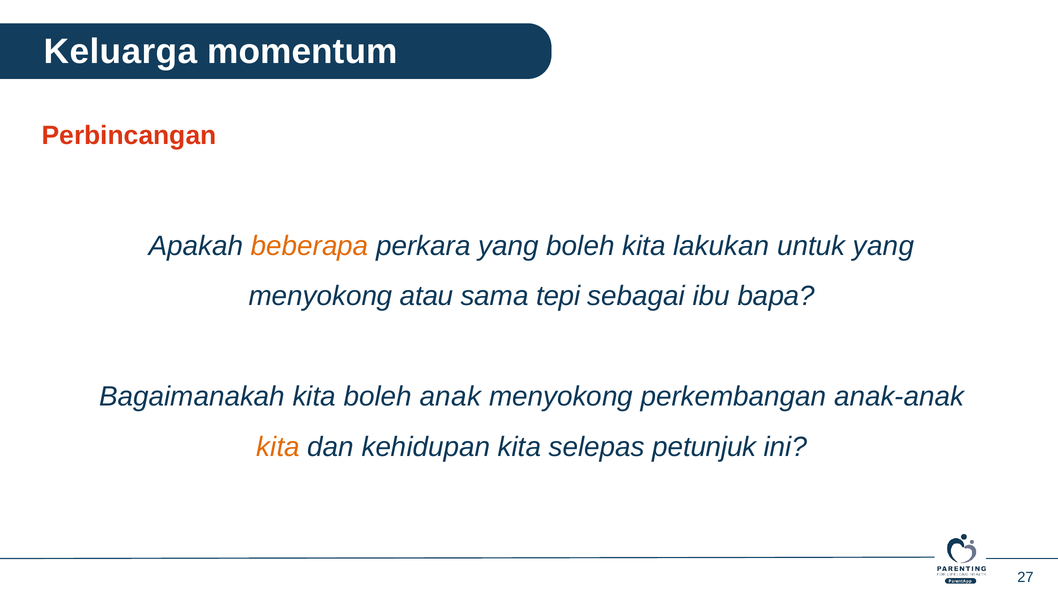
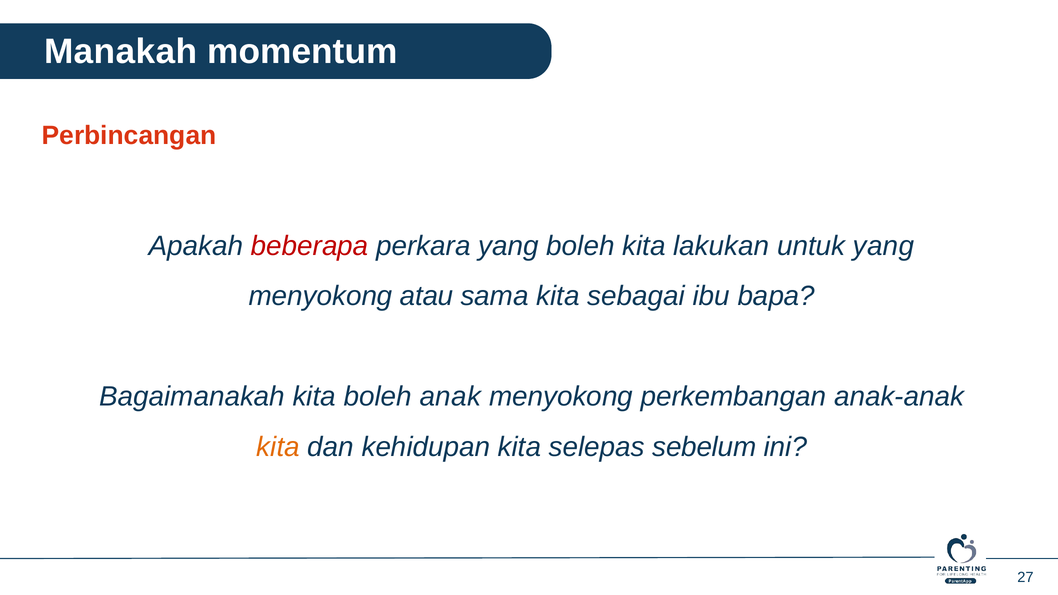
Keluarga: Keluarga -> Manakah
beberapa colour: orange -> red
sama tepi: tepi -> kita
petunjuk: petunjuk -> sebelum
